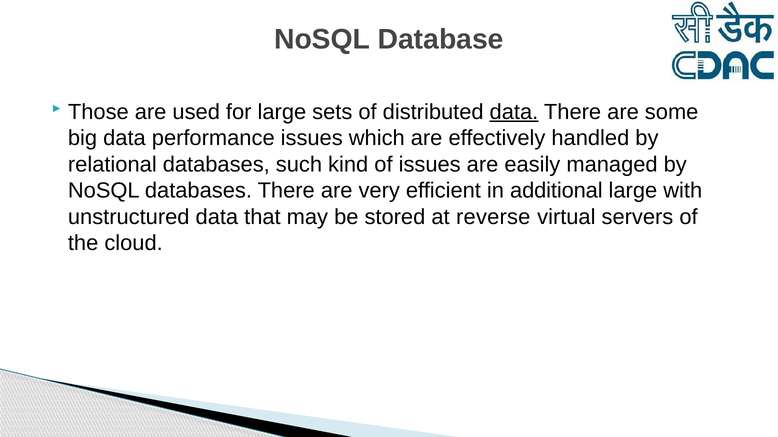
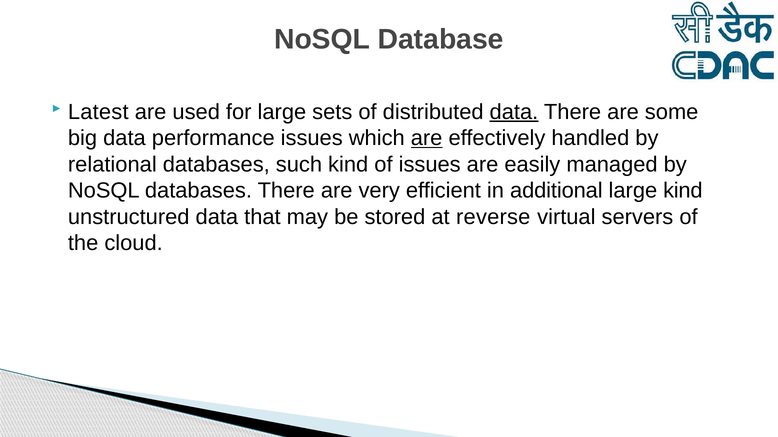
Those: Those -> Latest
are at (427, 138) underline: none -> present
large with: with -> kind
